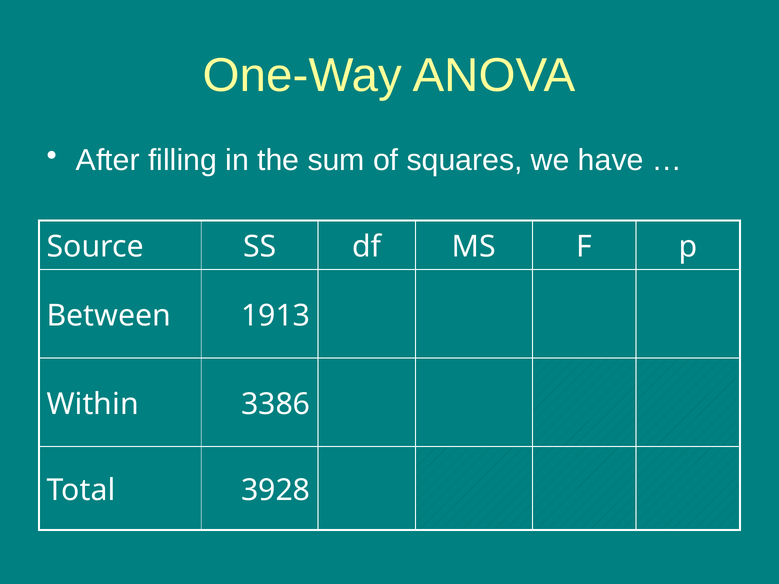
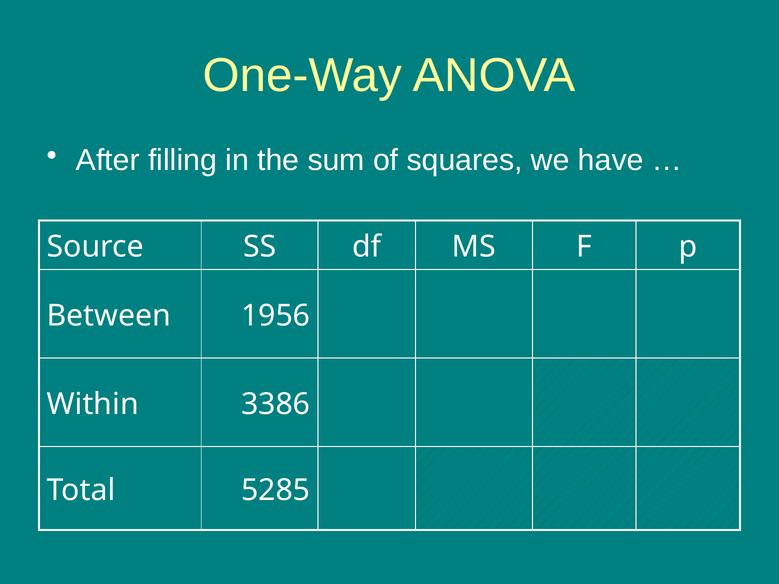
1913: 1913 -> 1956
3928: 3928 -> 5285
